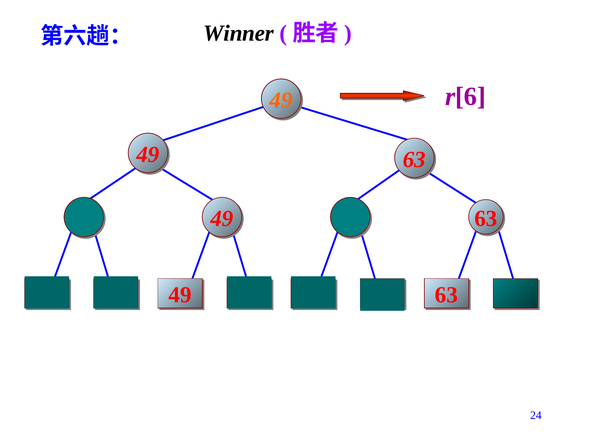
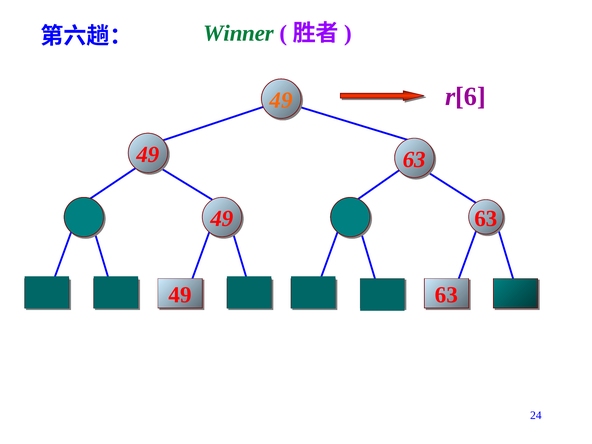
Winner colour: black -> green
